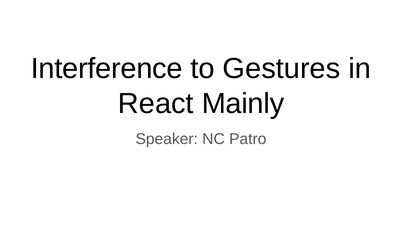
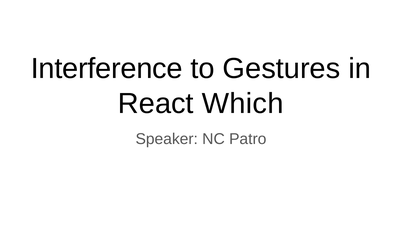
Mainly: Mainly -> Which
